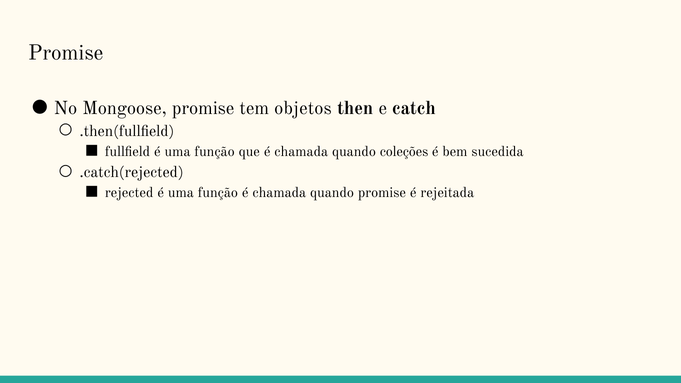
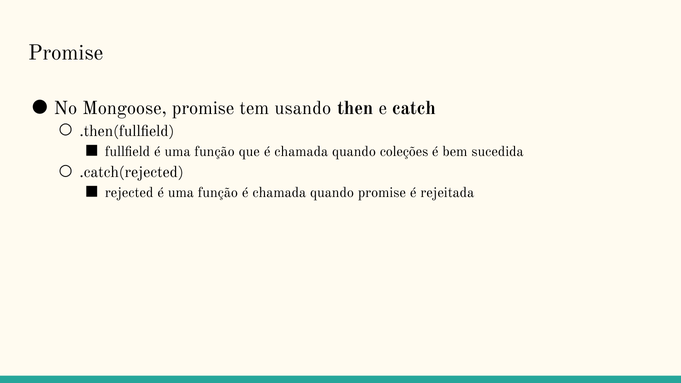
objetos: objetos -> usando
